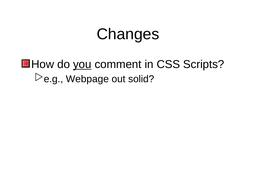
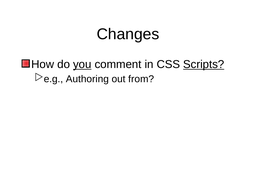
Scripts underline: none -> present
Webpage: Webpage -> Authoring
solid: solid -> from
